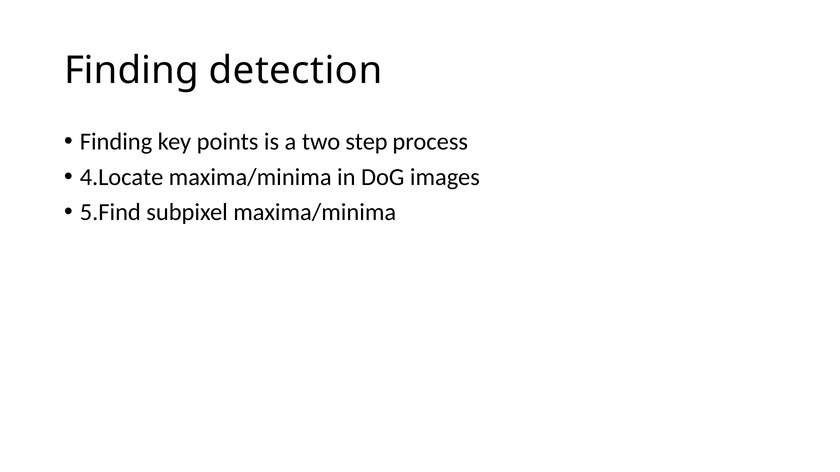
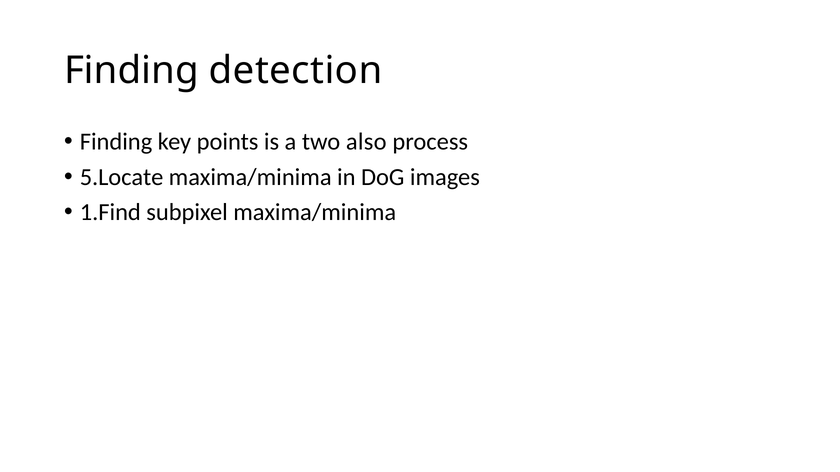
step: step -> also
4.Locate: 4.Locate -> 5.Locate
5.Find: 5.Find -> 1.Find
